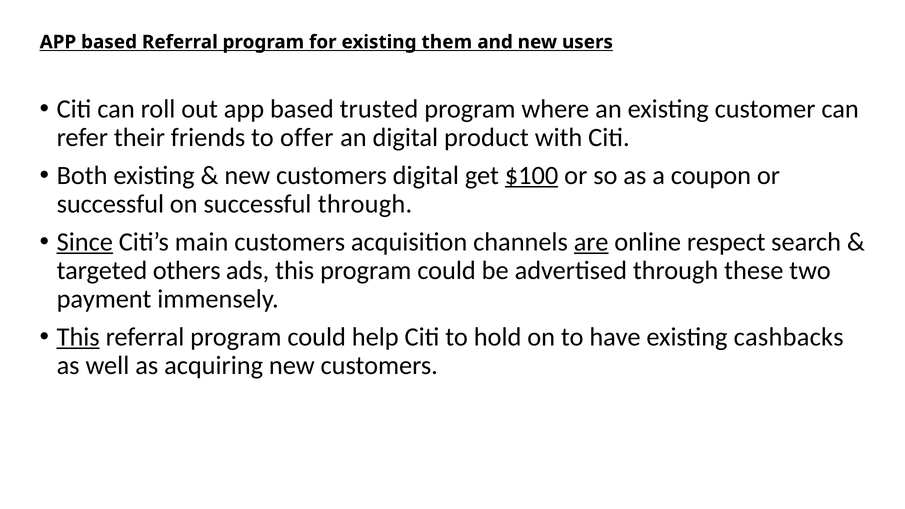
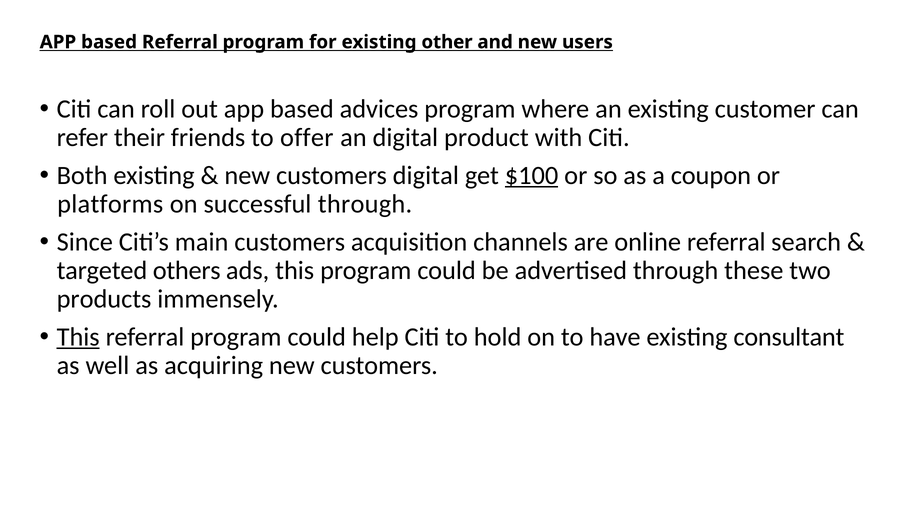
them: them -> other
trusted: trusted -> advices
successful at (110, 204): successful -> platforms
Since underline: present -> none
are underline: present -> none
online respect: respect -> referral
payment: payment -> products
cashbacks: cashbacks -> consultant
